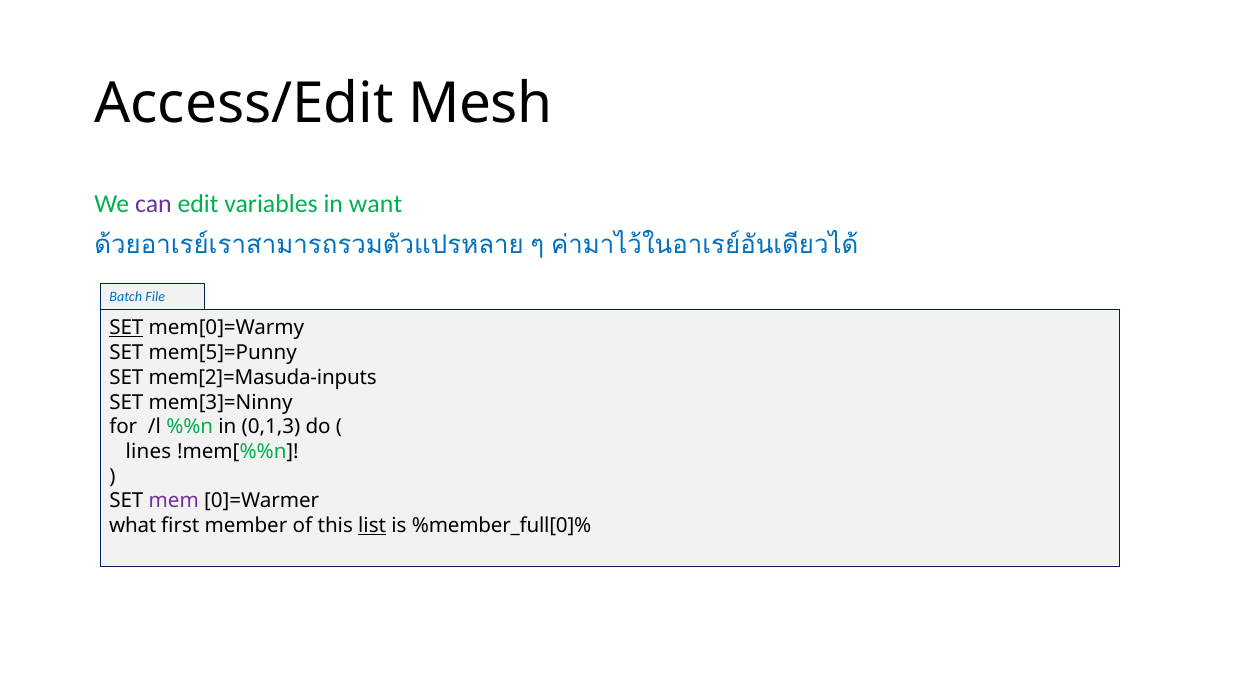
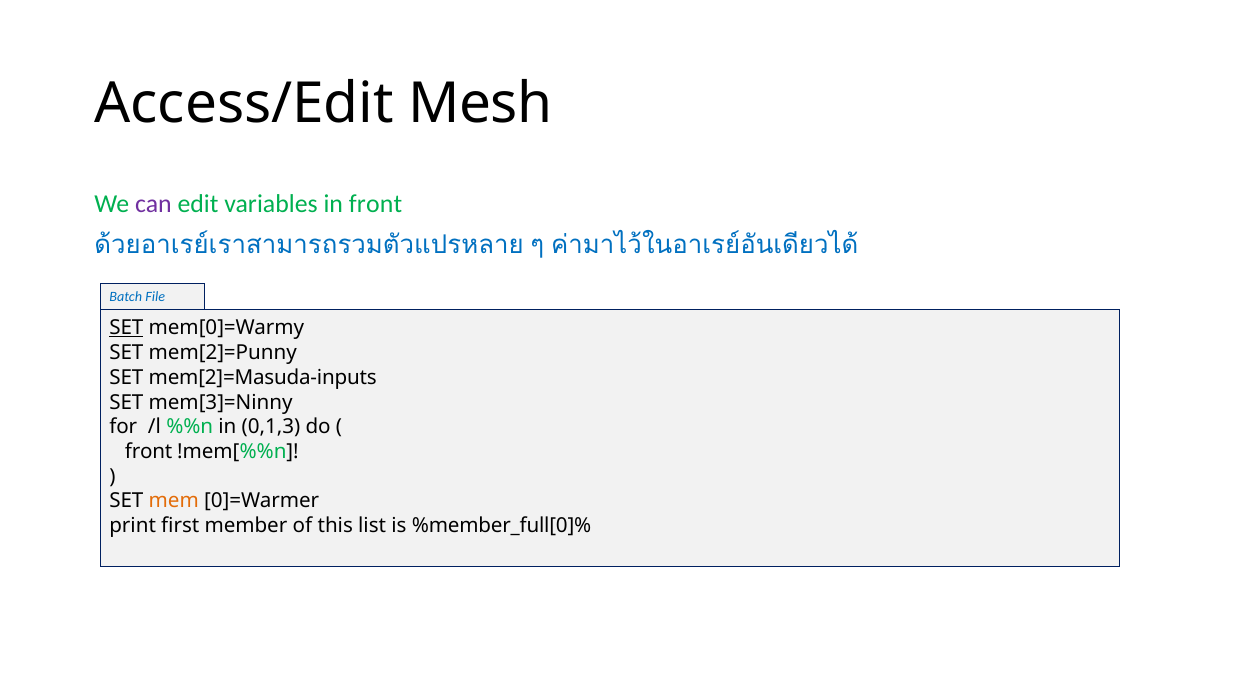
in want: want -> front
mem[5]=Punny: mem[5]=Punny -> mem[2]=Punny
lines at (148, 452): lines -> front
mem colour: purple -> orange
what: what -> print
list underline: present -> none
